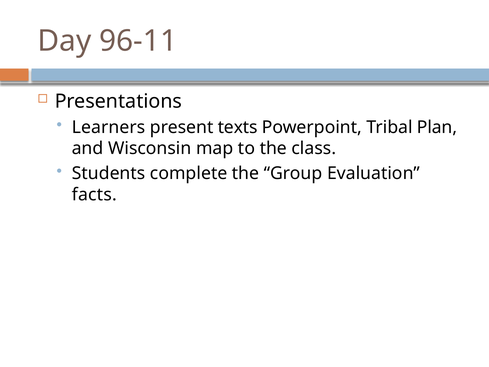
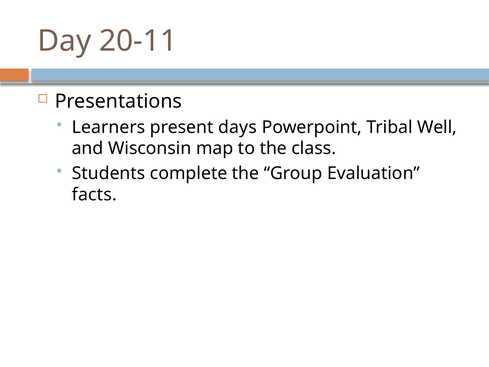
96-11: 96-11 -> 20-11
texts: texts -> days
Plan: Plan -> Well
